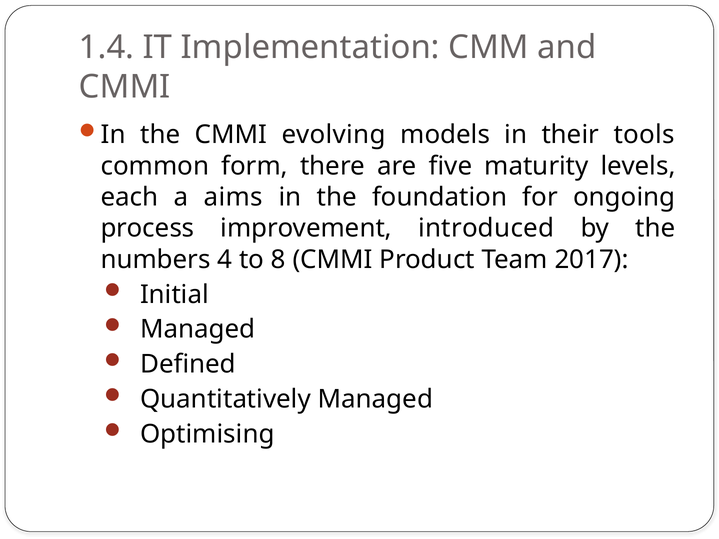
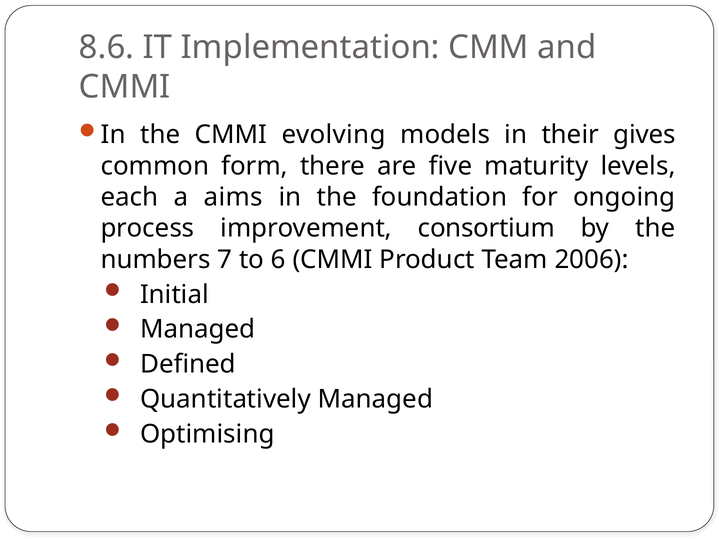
1.4: 1.4 -> 8.6
tools: tools -> gives
introduced: introduced -> consortium
4: 4 -> 7
8: 8 -> 6
2017: 2017 -> 2006
